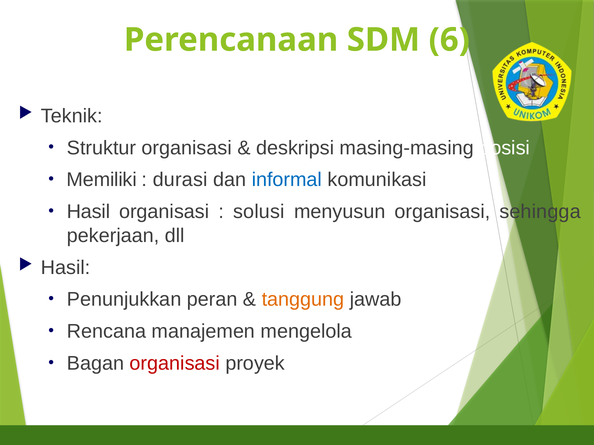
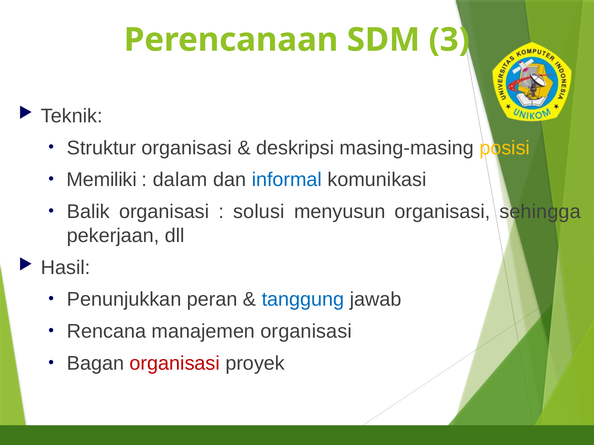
6: 6 -> 3
posisi colour: white -> yellow
durasi: durasi -> dalam
Hasil at (88, 212): Hasil -> Balik
tanggung colour: orange -> blue
manajemen mengelola: mengelola -> organisasi
